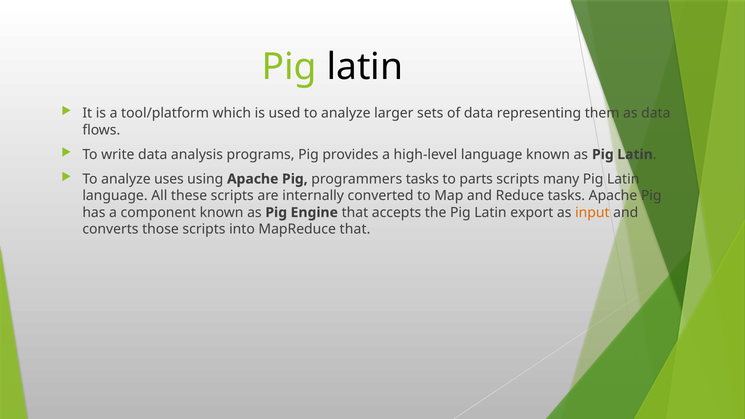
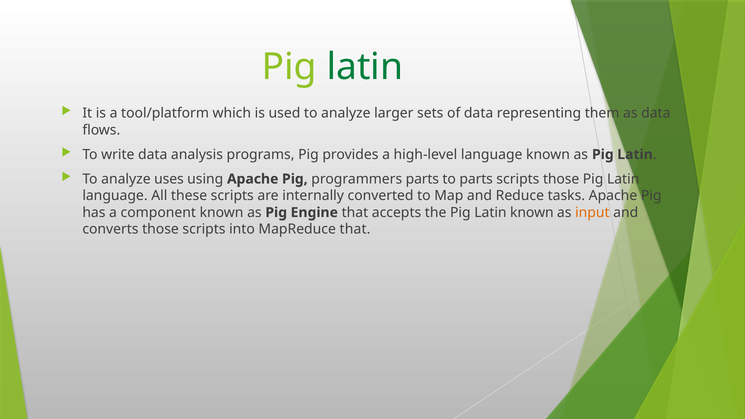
latin at (365, 67) colour: black -> green
programmers tasks: tasks -> parts
scripts many: many -> those
Latin export: export -> known
